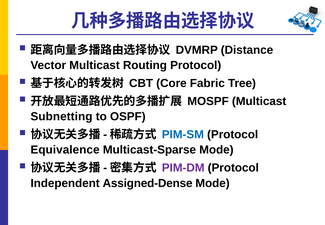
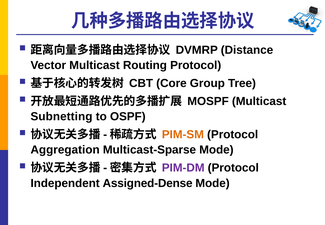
Fabric: Fabric -> Group
PIM-SM colour: blue -> orange
Equivalence: Equivalence -> Aggregation
